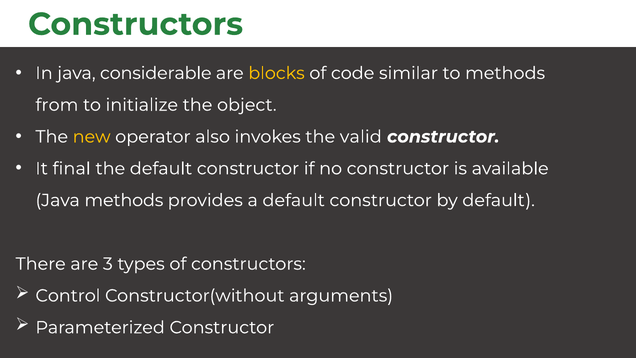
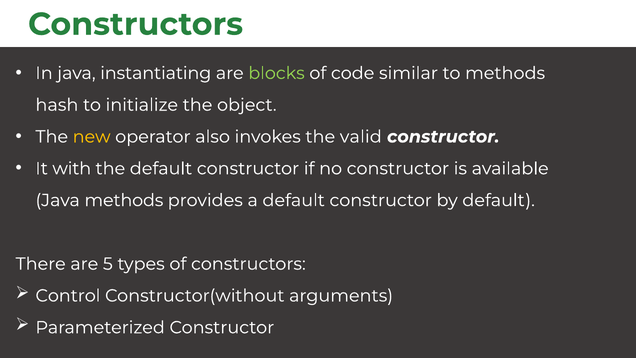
considerable: considerable -> instantiating
blocks colour: yellow -> light green
from: from -> hash
final: final -> with
3: 3 -> 5
